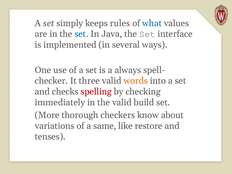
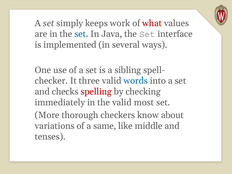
rules: rules -> work
what colour: blue -> red
always: always -> sibling
words colour: orange -> blue
build: build -> most
restore: restore -> middle
